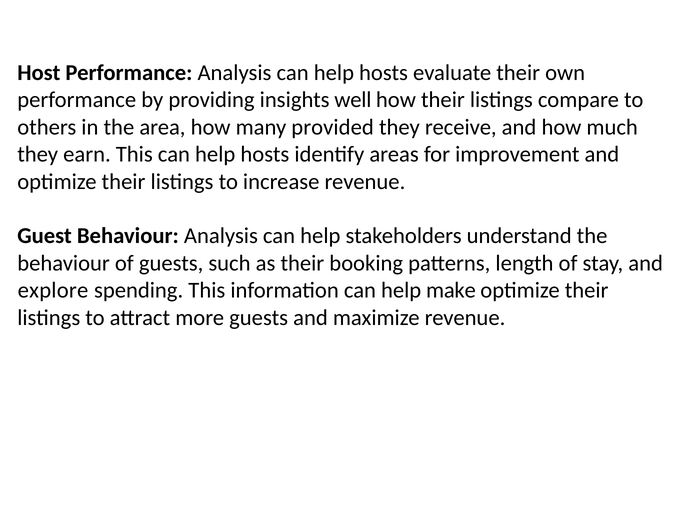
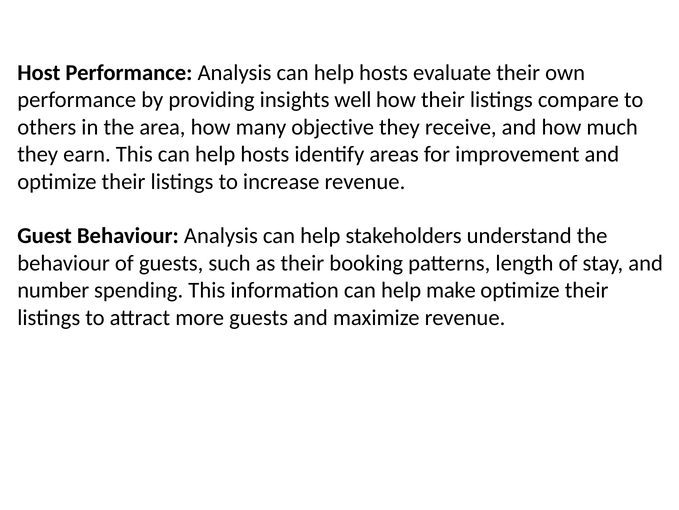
provided: provided -> objective
explore: explore -> number
